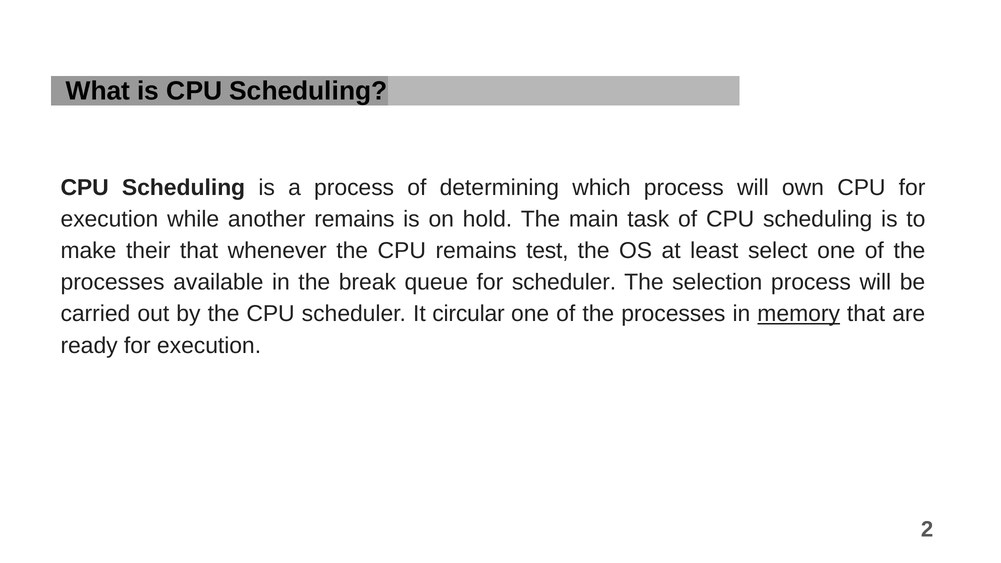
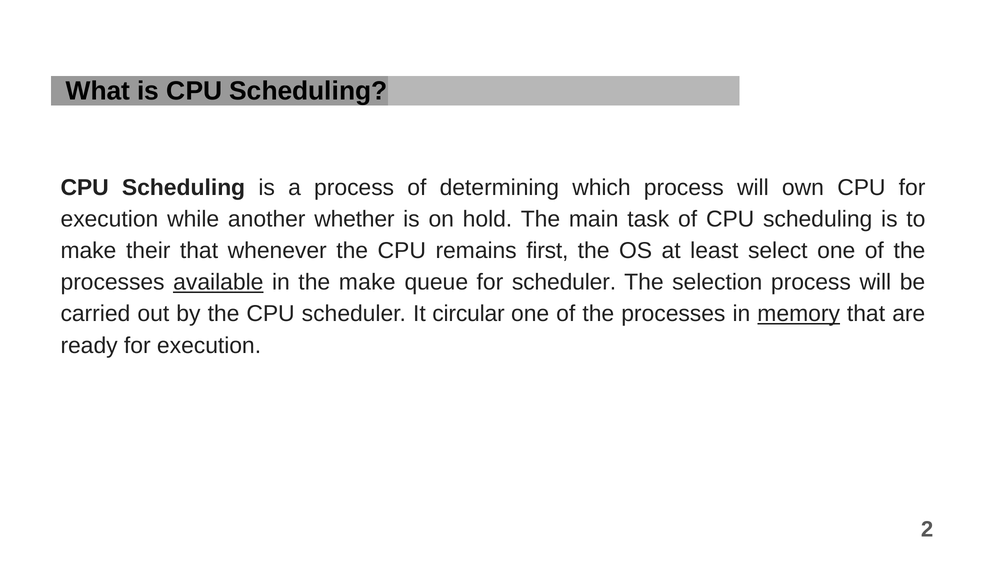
another remains: remains -> whether
test: test -> first
available underline: none -> present
the break: break -> make
